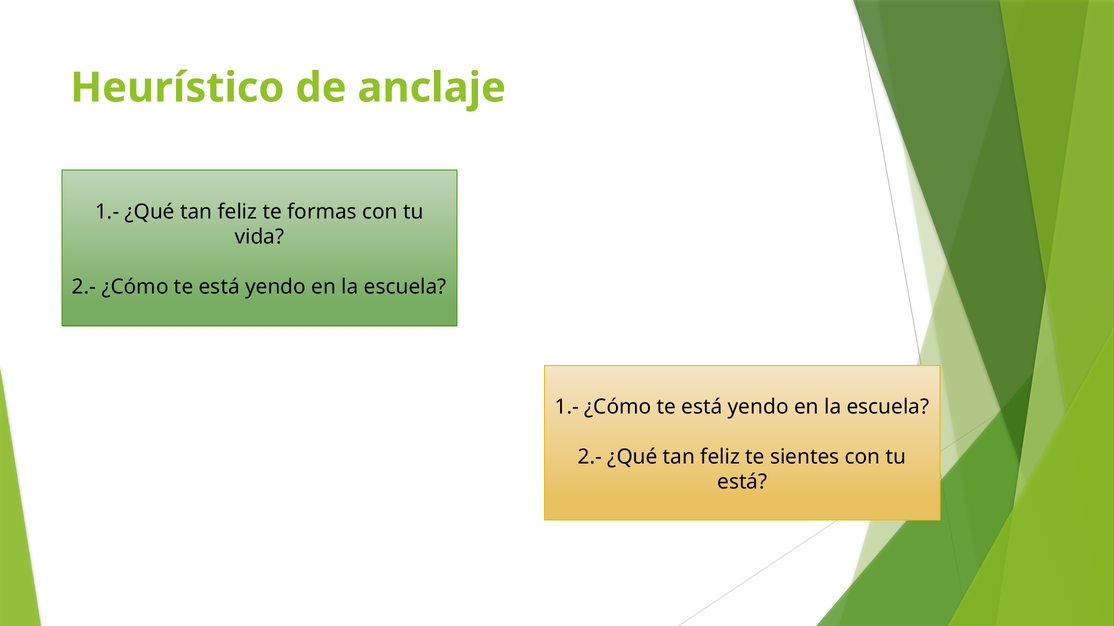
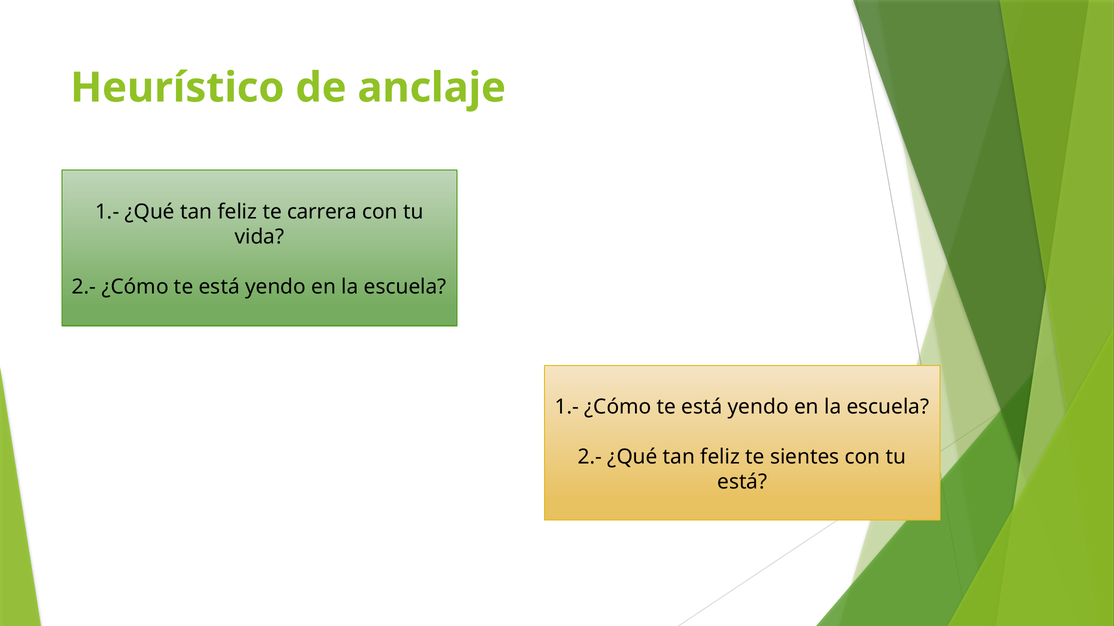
formas: formas -> carrera
